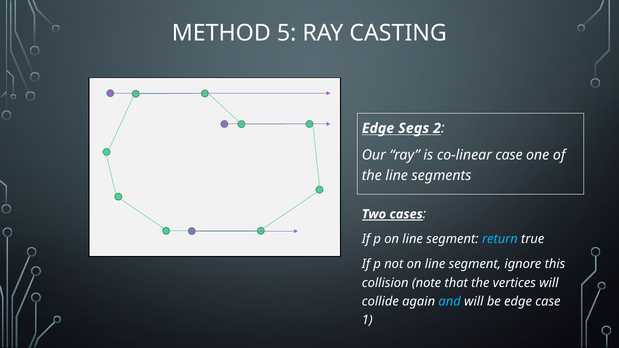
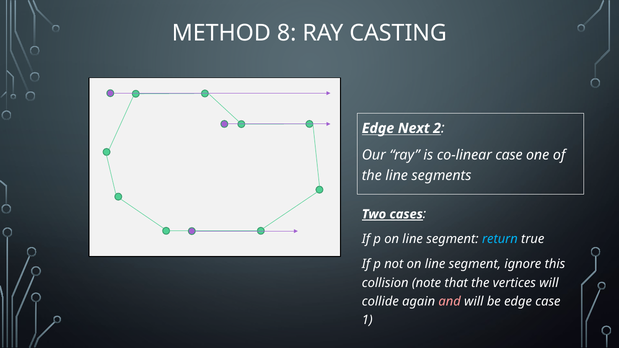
5: 5 -> 8
Segs: Segs -> Next
and colour: light blue -> pink
